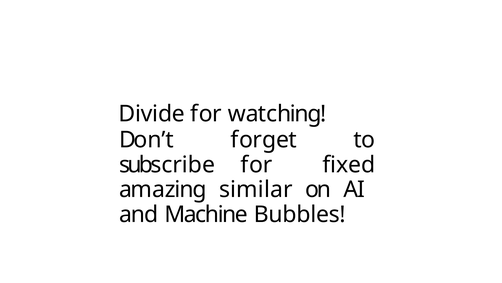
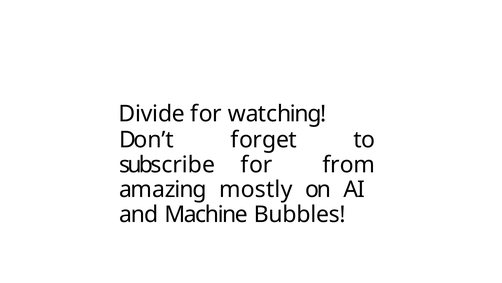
fixed: fixed -> from
similar: similar -> mostly
